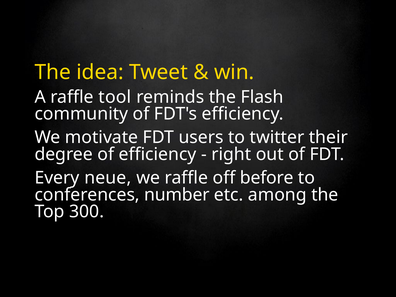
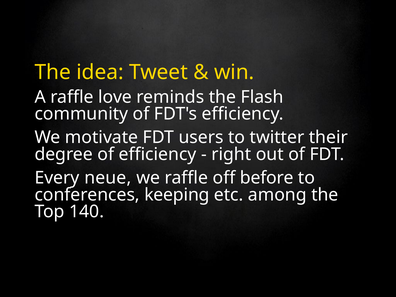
tool: tool -> love
number: number -> keeping
300: 300 -> 140
